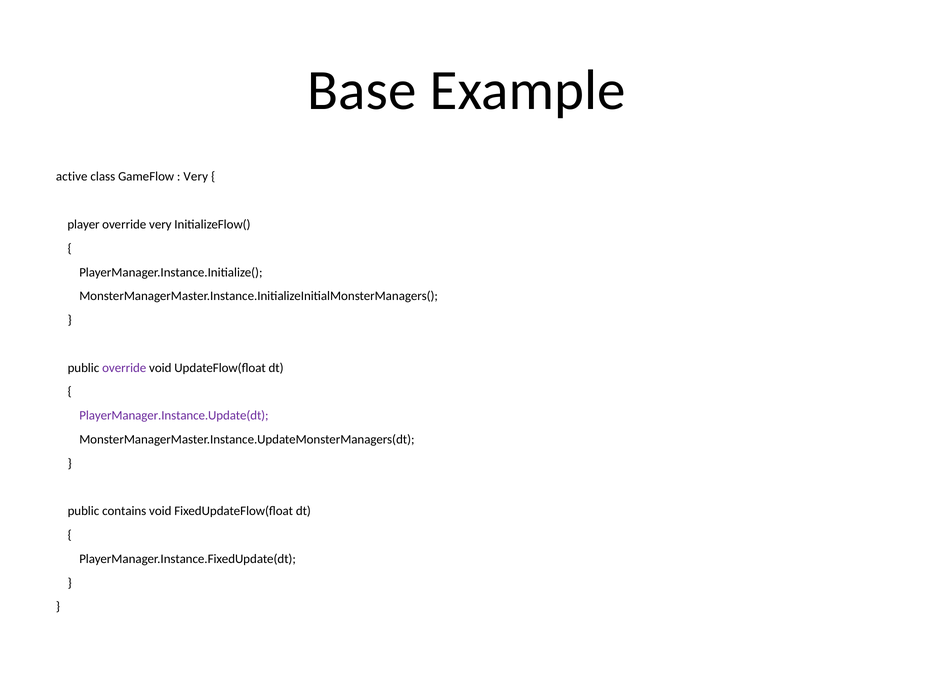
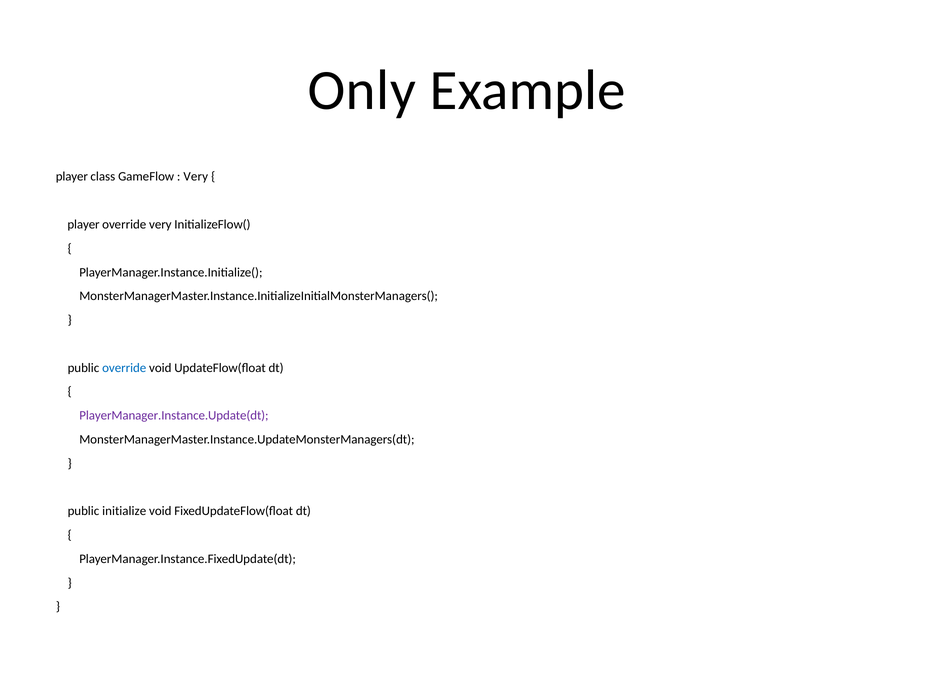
Base: Base -> Only
active at (72, 177): active -> player
override at (124, 368) colour: purple -> blue
contains: contains -> initialize
